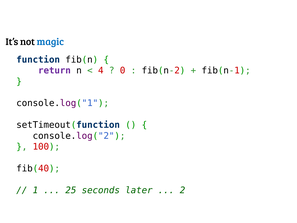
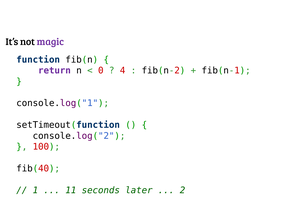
magic colour: blue -> purple
4: 4 -> 0
0: 0 -> 4
25: 25 -> 11
